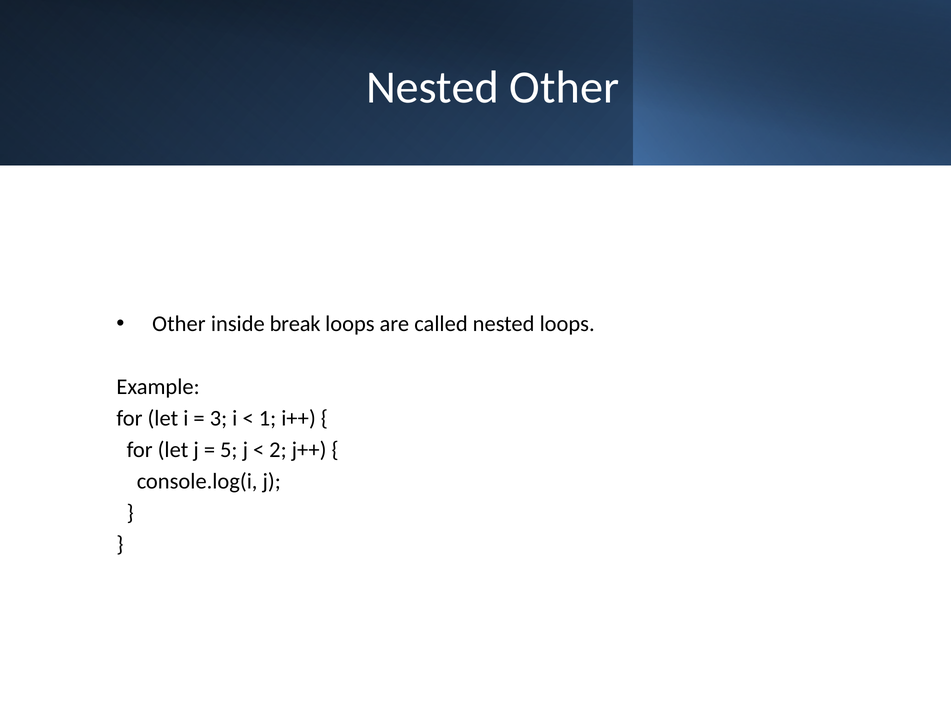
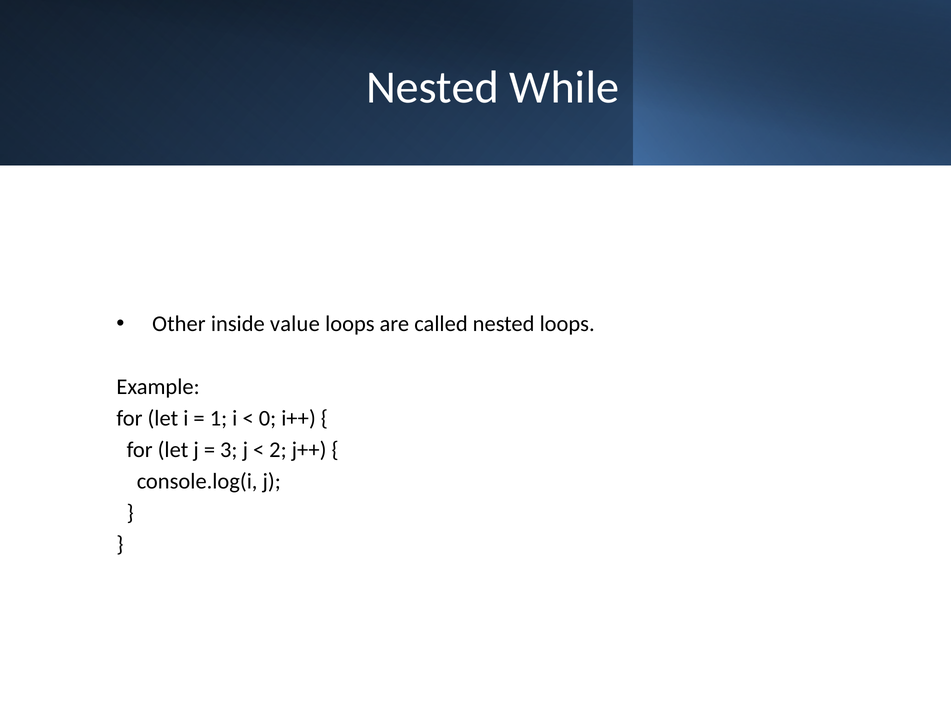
Nested Other: Other -> While
break: break -> value
3: 3 -> 1
1: 1 -> 0
5: 5 -> 3
